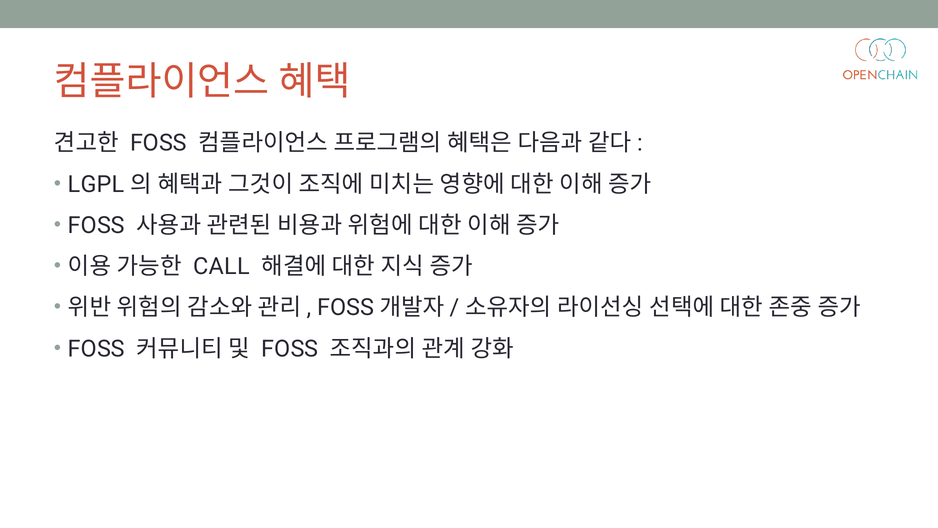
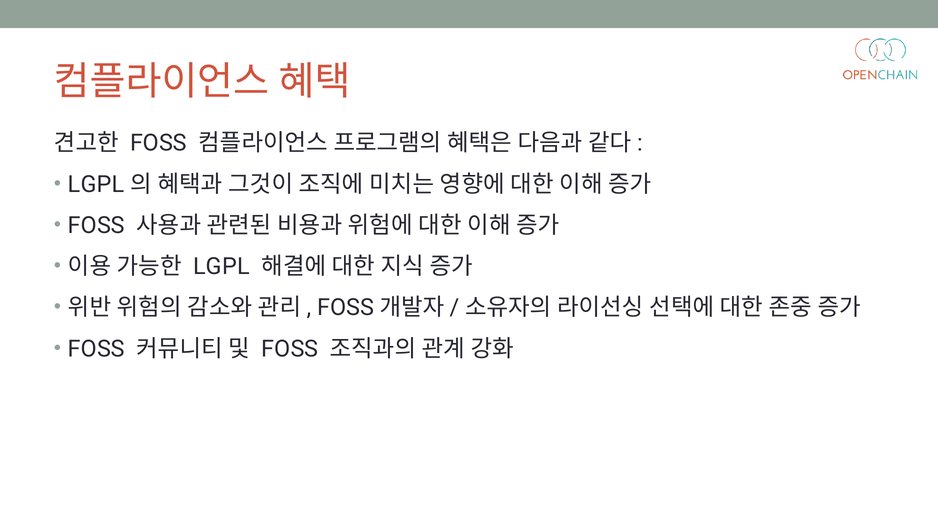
CALL at (221, 266): CALL -> LGPL
